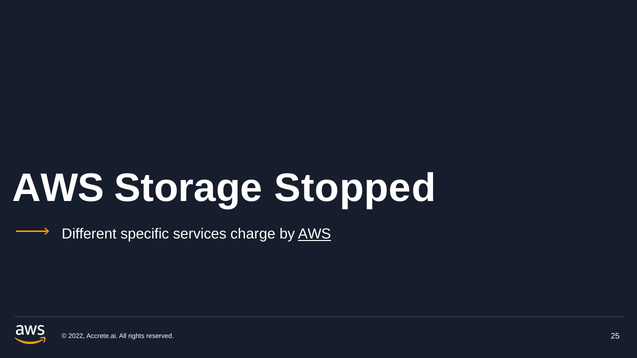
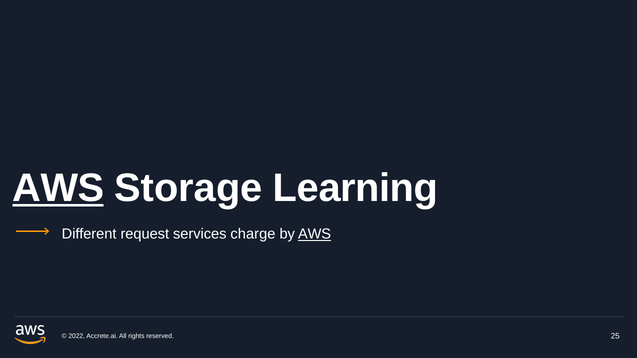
AWS at (58, 188) underline: none -> present
Stopped: Stopped -> Learning
specific: specific -> request
